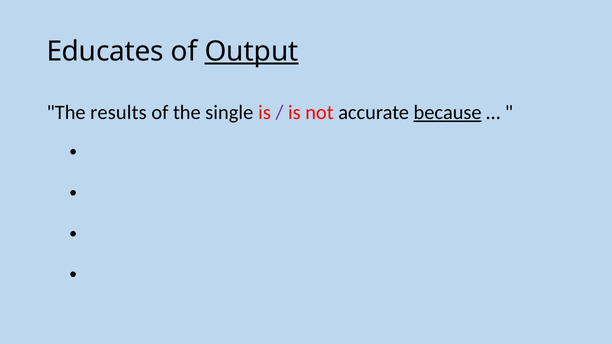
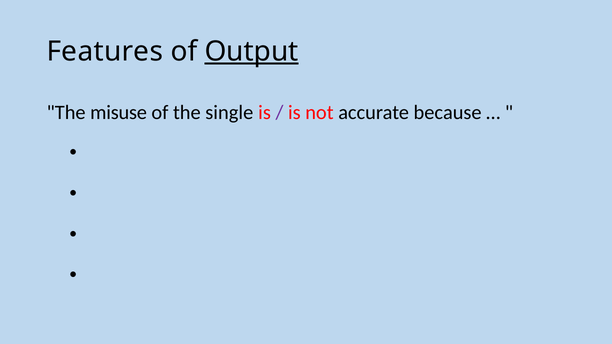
Educates: Educates -> Features
results: results -> misuse
because underline: present -> none
